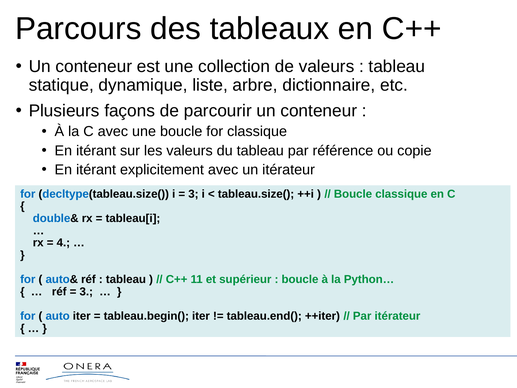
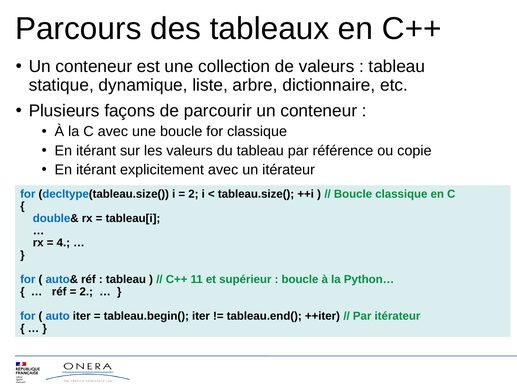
3 at (193, 194): 3 -> 2
3 at (86, 292): 3 -> 2
